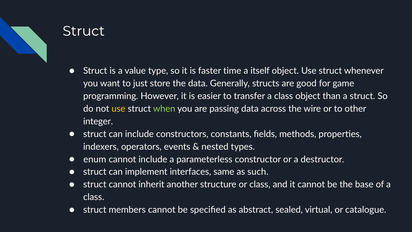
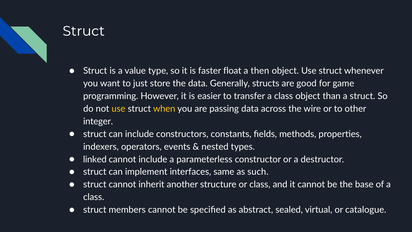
time: time -> float
itself: itself -> then
when colour: light green -> yellow
enum: enum -> linked
